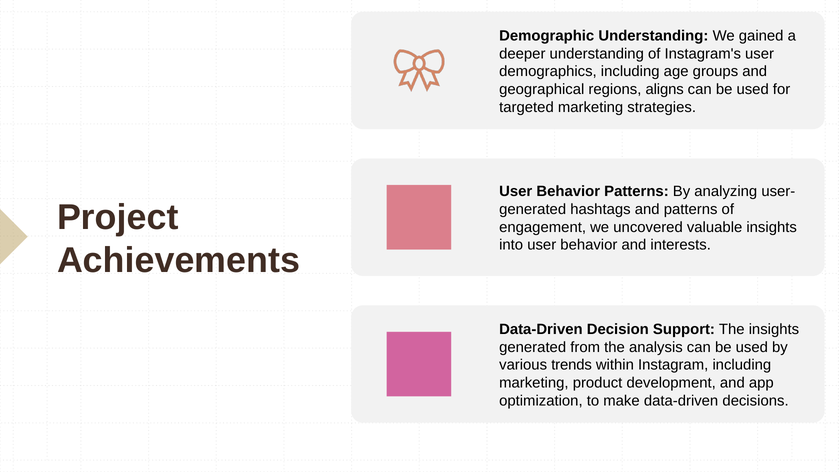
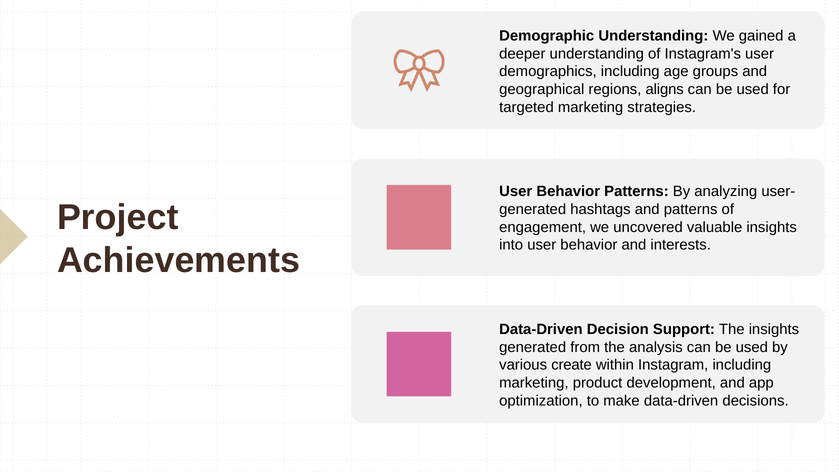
trends: trends -> create
